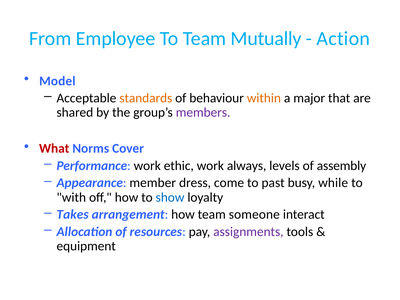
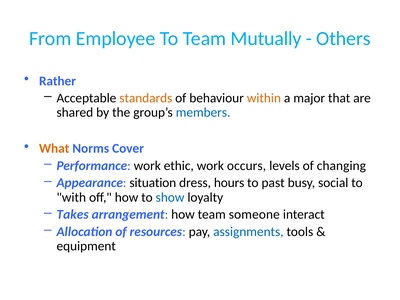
Action: Action -> Others
Model: Model -> Rather
members colour: purple -> blue
What colour: red -> orange
always: always -> occurs
assembly: assembly -> changing
member: member -> situation
come: come -> hours
while: while -> social
assignments colour: purple -> blue
